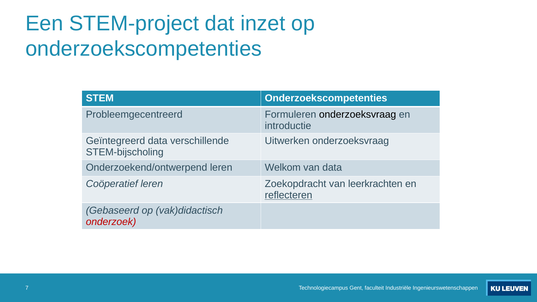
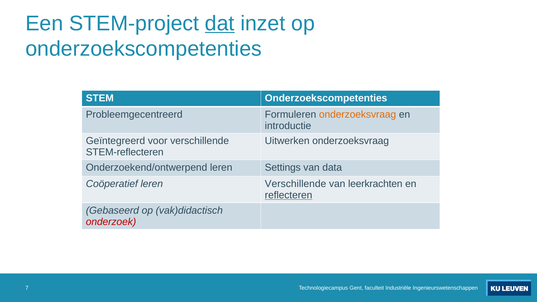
dat underline: none -> present
onderzoeksvraag at (358, 114) colour: black -> orange
Geïntegreerd data: data -> voor
STEM-bijscholing: STEM-bijscholing -> STEM-reflecteren
Welkom: Welkom -> Settings
leren Zoekopdracht: Zoekopdracht -> Verschillende
